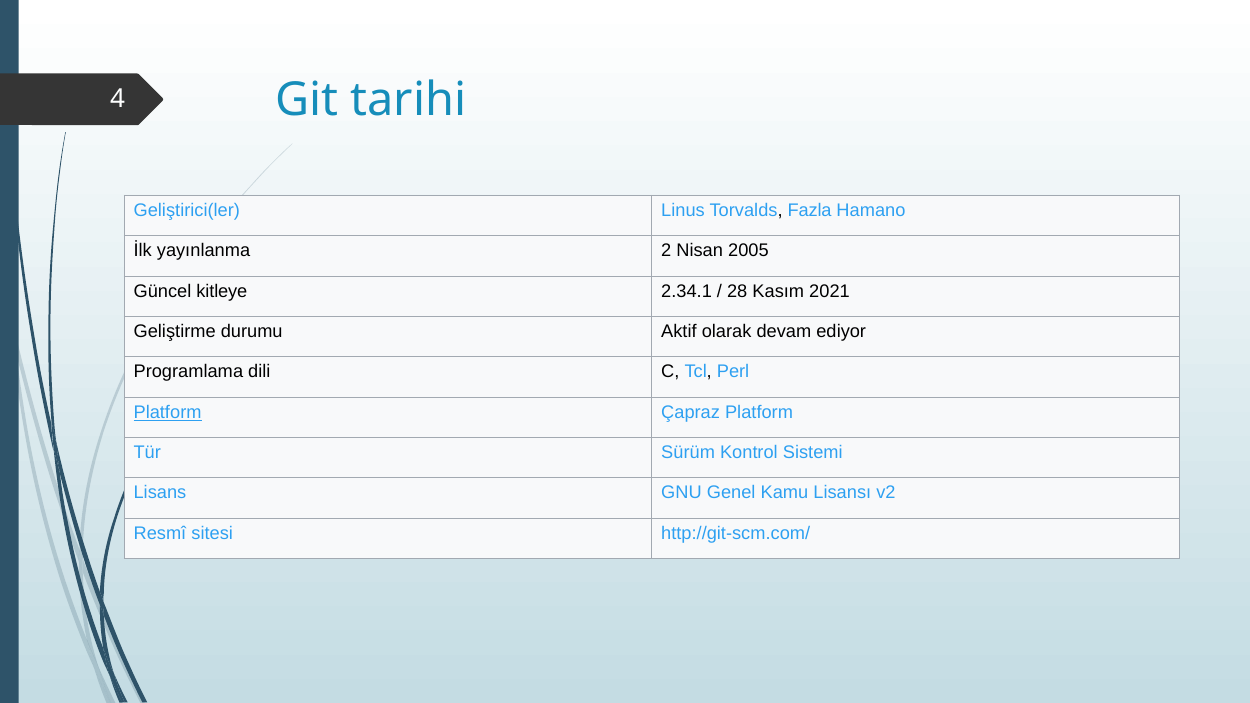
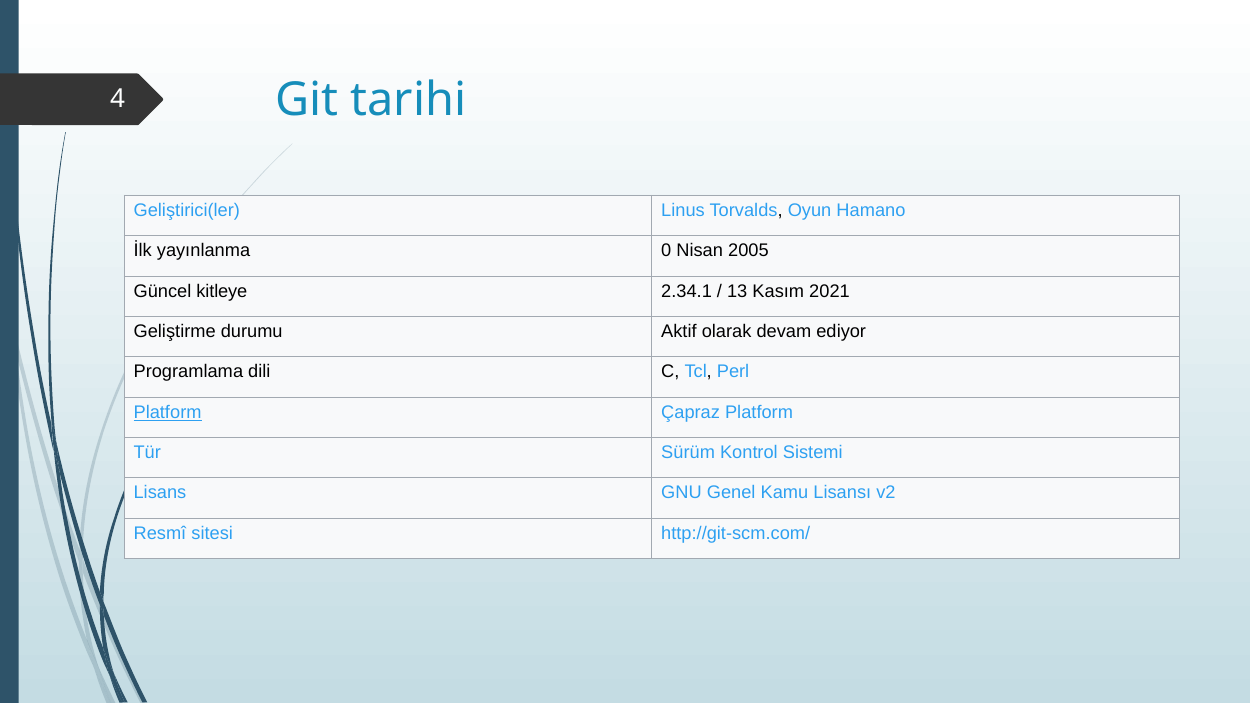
Fazla: Fazla -> Oyun
2: 2 -> 0
28: 28 -> 13
